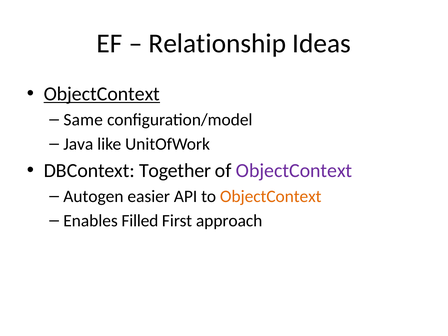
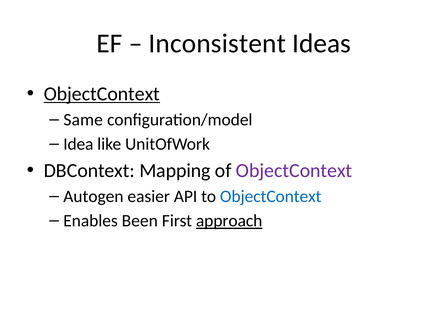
Relationship: Relationship -> Inconsistent
Java: Java -> Idea
Together: Together -> Mapping
ObjectContext at (271, 196) colour: orange -> blue
Filled: Filled -> Been
approach underline: none -> present
